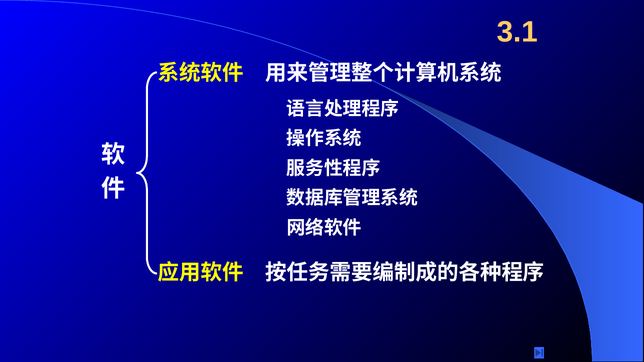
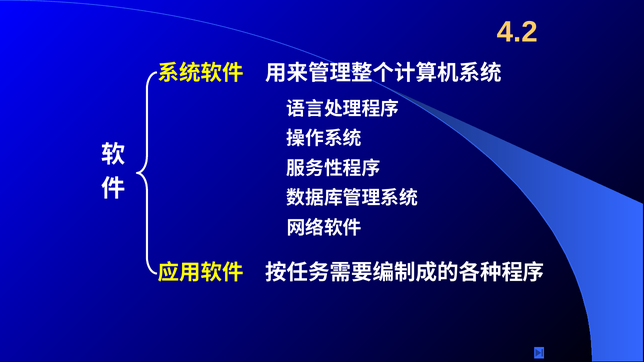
3.1: 3.1 -> 4.2
